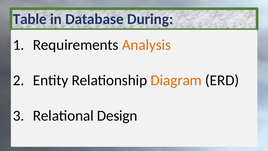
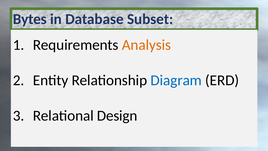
Table: Table -> Bytes
During: During -> Subset
Diagram colour: orange -> blue
